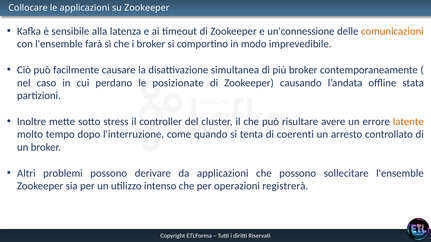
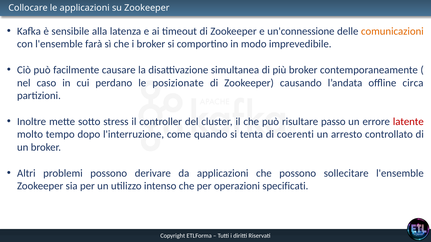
stata: stata -> circa
avere: avere -> passo
latente colour: orange -> red
registrerà: registrerà -> specificati
